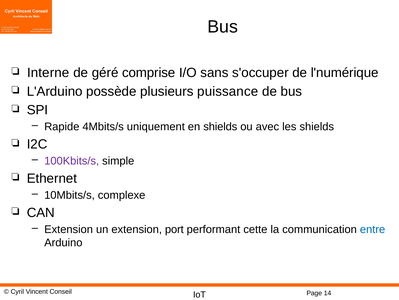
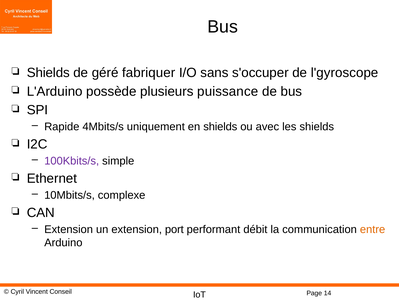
Interne at (48, 73): Interne -> Shields
comprise: comprise -> fabriquer
l'numérique: l'numérique -> l'gyroscope
cette: cette -> débit
entre colour: blue -> orange
